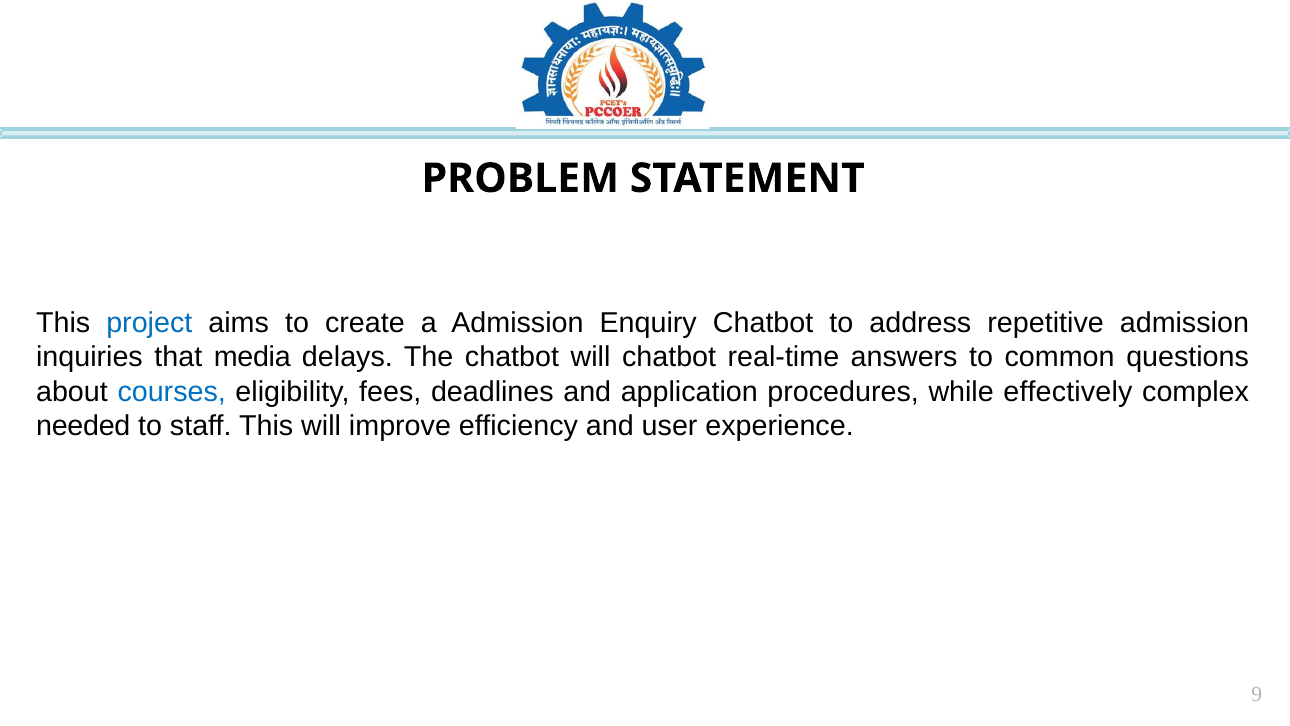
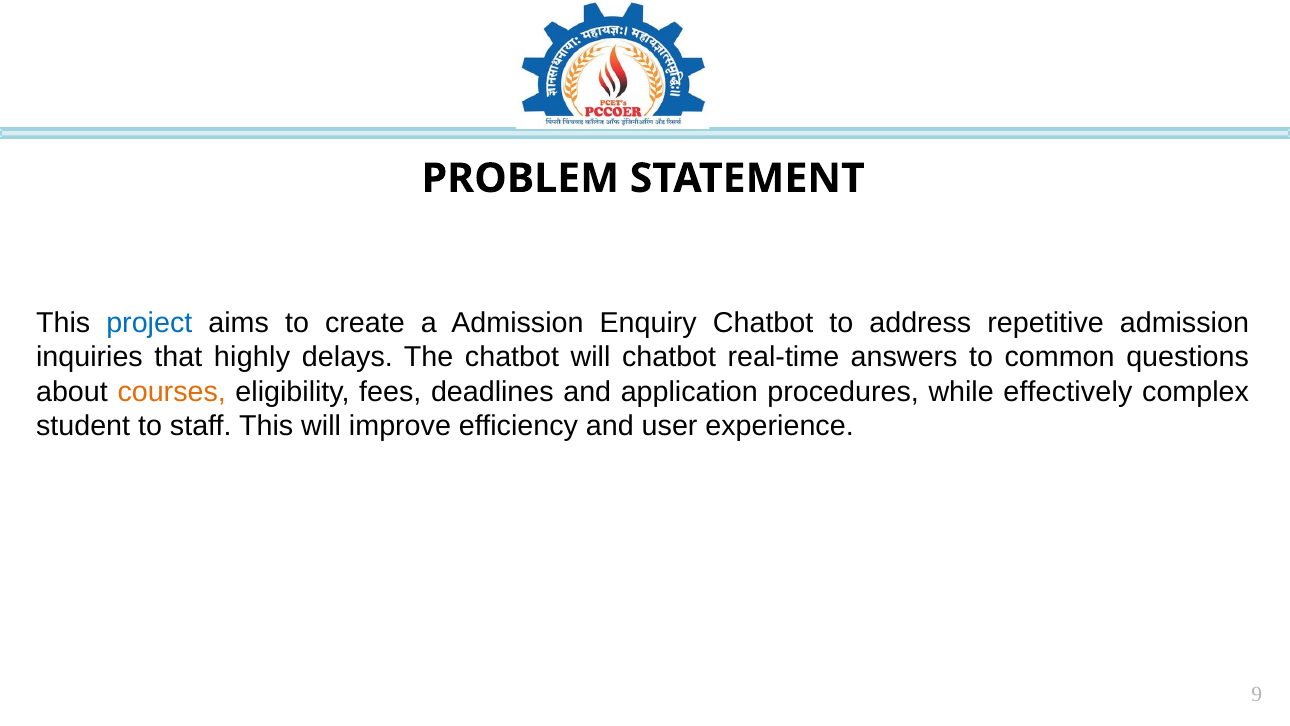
media: media -> highly
courses colour: blue -> orange
needed: needed -> student
